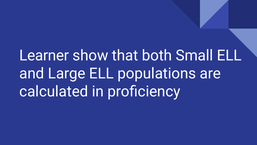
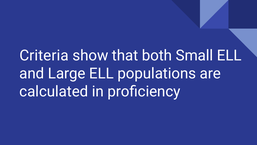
Learner: Learner -> Criteria
